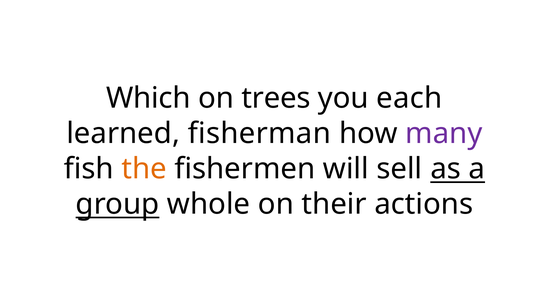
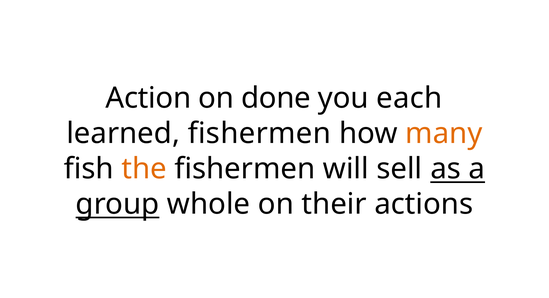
Which: Which -> Action
trees: trees -> done
learned fisherman: fisherman -> fishermen
many colour: purple -> orange
